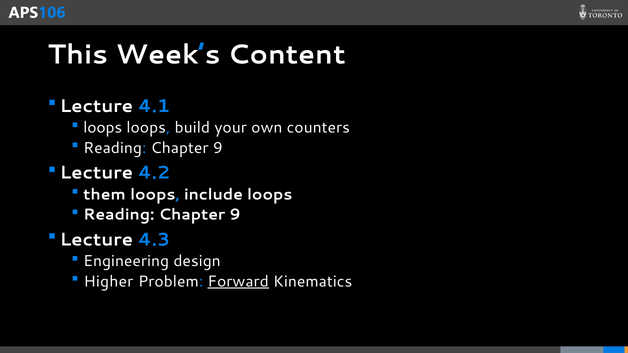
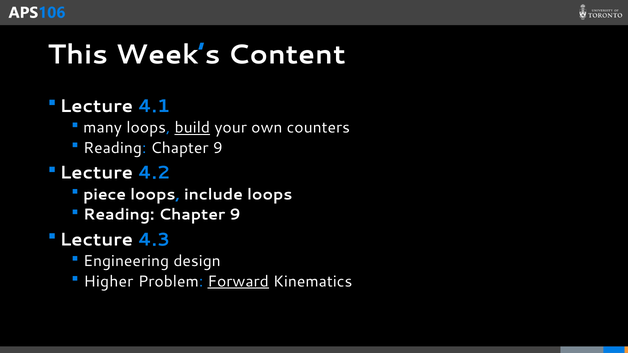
loops at (103, 128): loops -> many
build underline: none -> present
them: them -> piece
